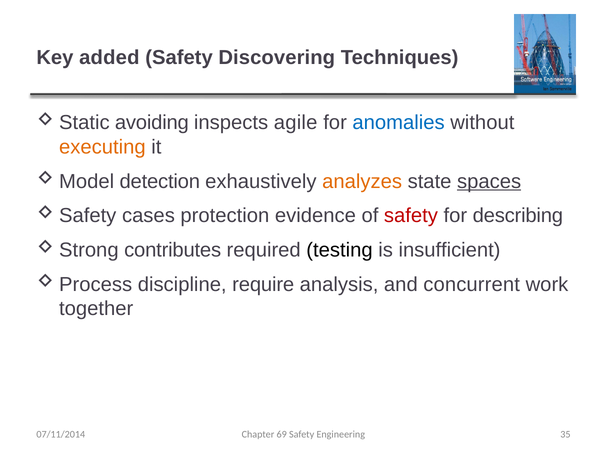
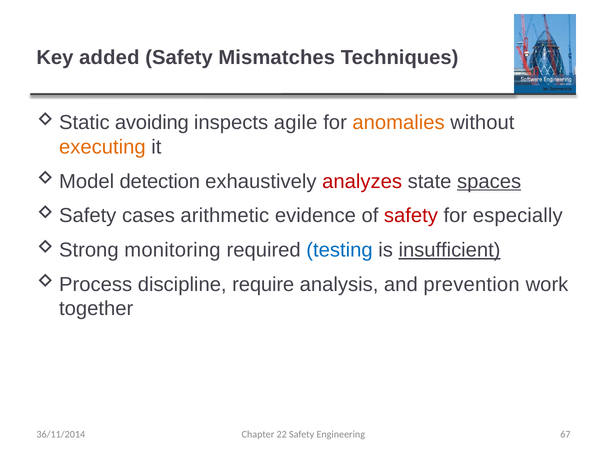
Discovering: Discovering -> Mismatches
anomalies colour: blue -> orange
analyzes colour: orange -> red
protection: protection -> arithmetic
describing: describing -> especially
contributes: contributes -> monitoring
testing colour: black -> blue
insufficient underline: none -> present
concurrent: concurrent -> prevention
69: 69 -> 22
35: 35 -> 67
07/11/2014: 07/11/2014 -> 36/11/2014
